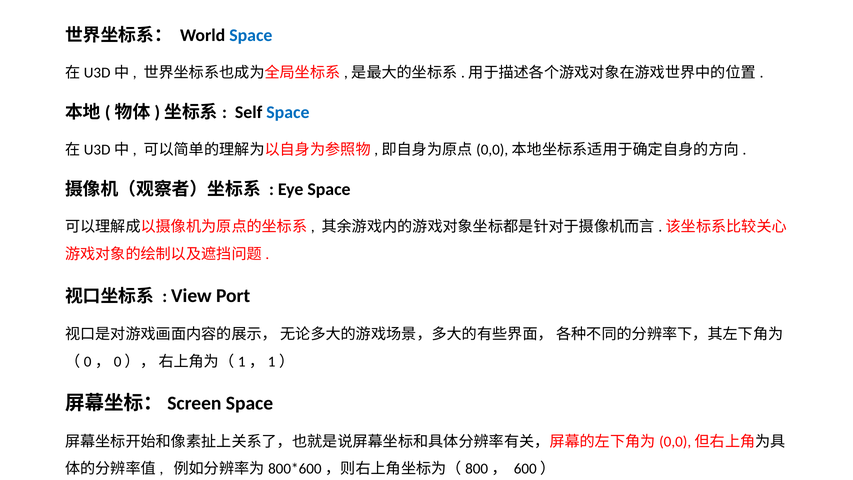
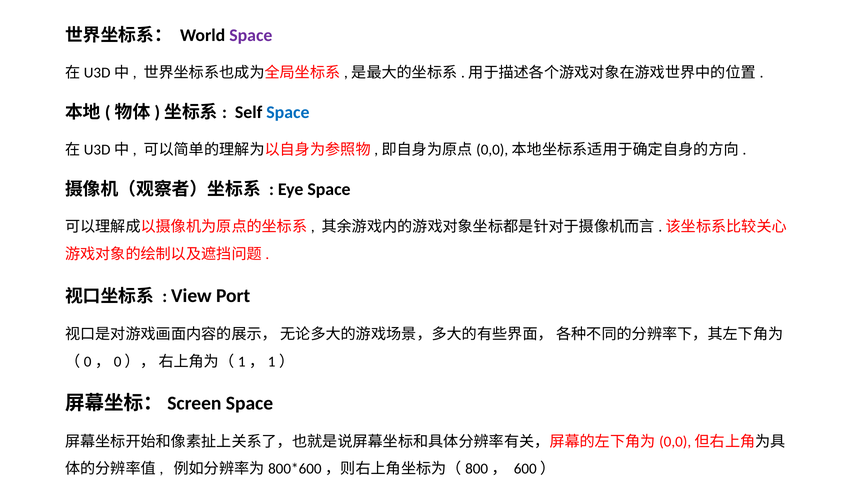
Space at (251, 35) colour: blue -> purple
